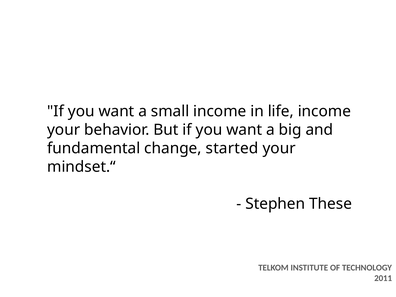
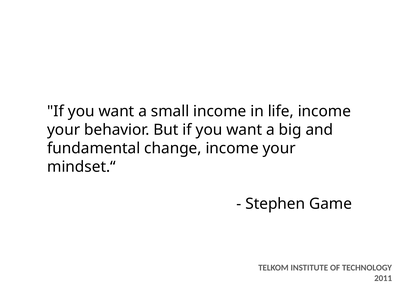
change started: started -> income
These: These -> Game
